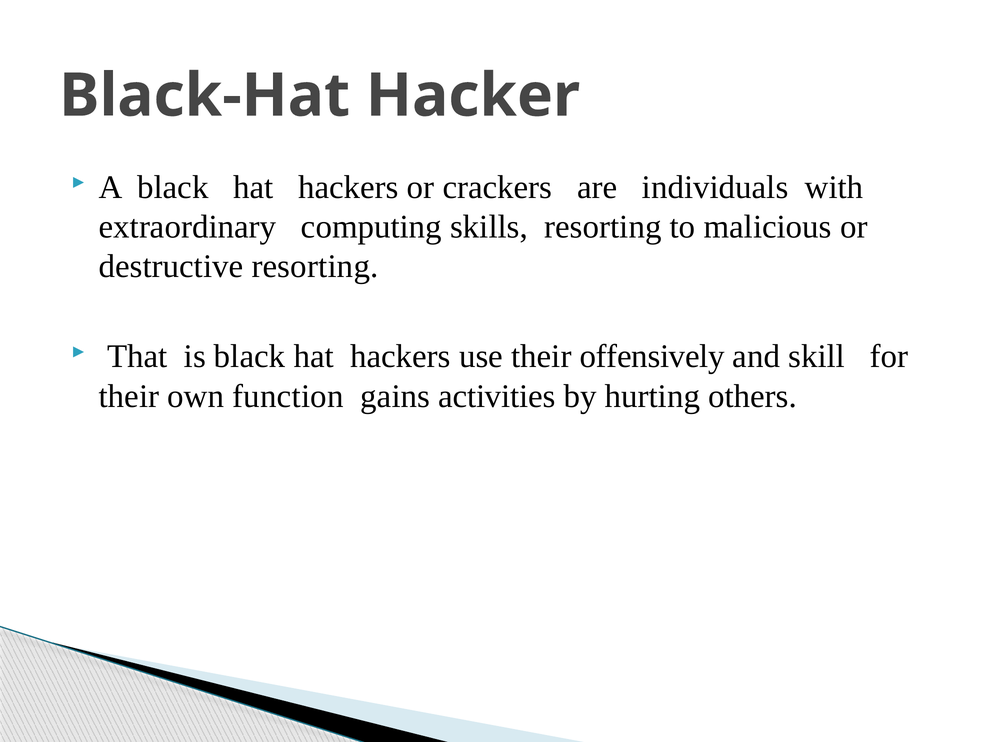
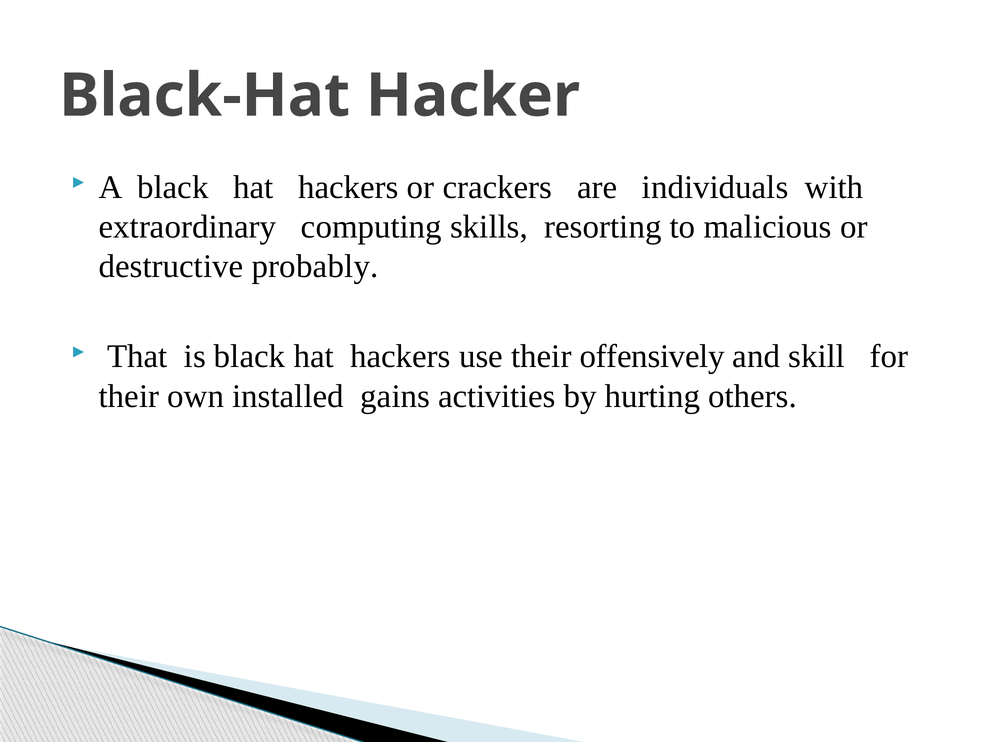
destructive resorting: resorting -> probably
function: function -> installed
